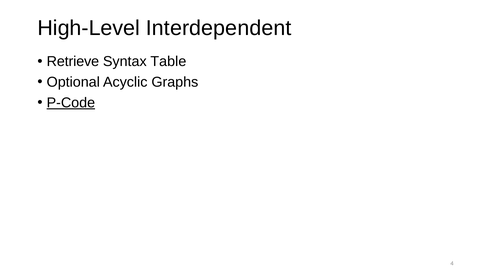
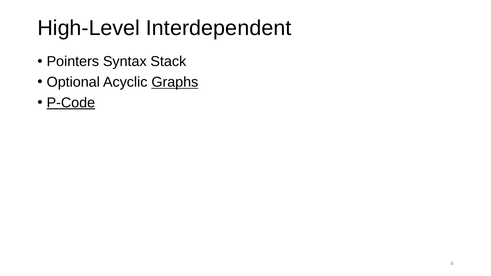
Retrieve: Retrieve -> Pointers
Table: Table -> Stack
Graphs underline: none -> present
